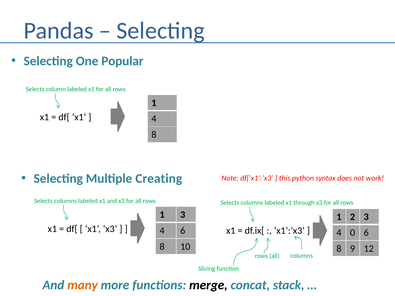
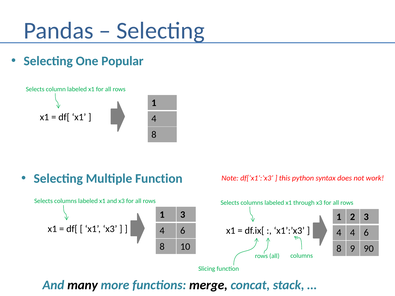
Multiple Creating: Creating -> Function
4 0: 0 -> 4
12: 12 -> 90
many colour: orange -> black
